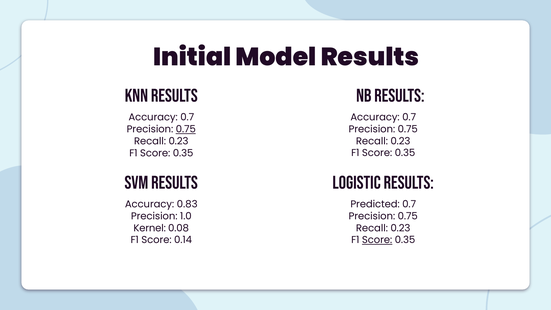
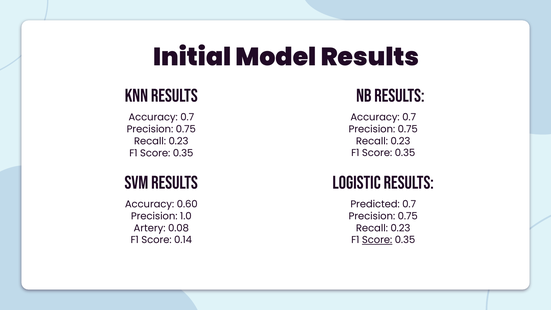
0.75 at (186, 129) underline: present -> none
0.83: 0.83 -> 0.60
Kernel: Kernel -> Artery
